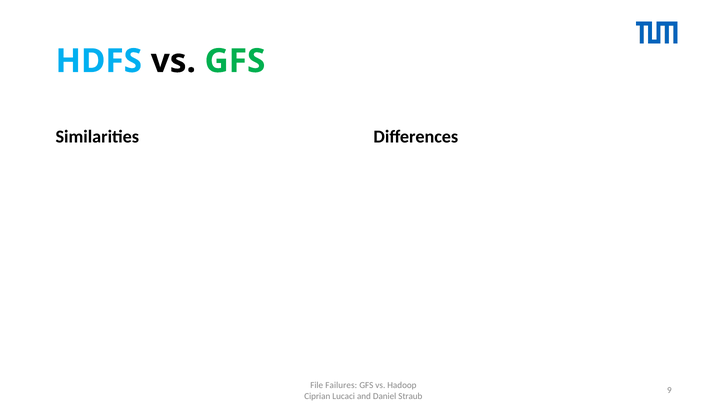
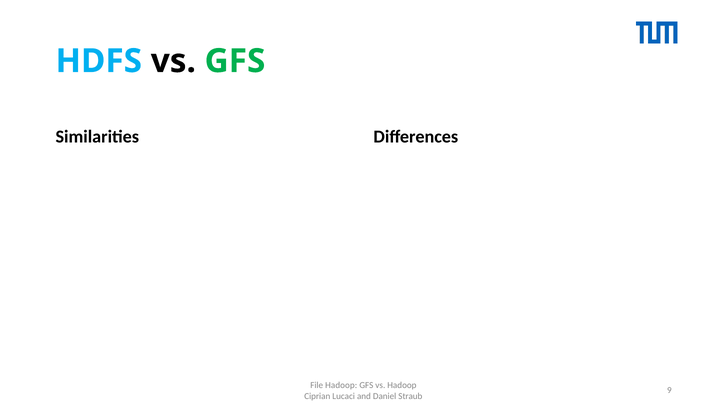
File Failures: Failures -> Hadoop
